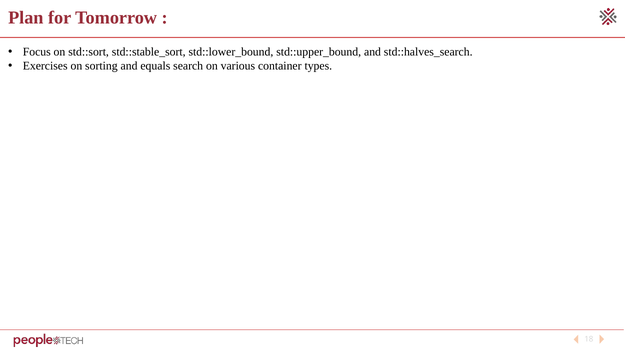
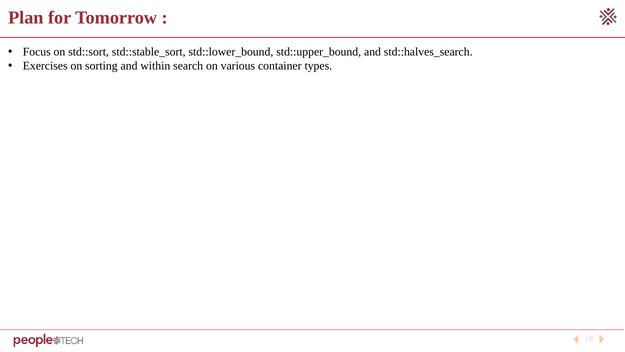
equals: equals -> within
